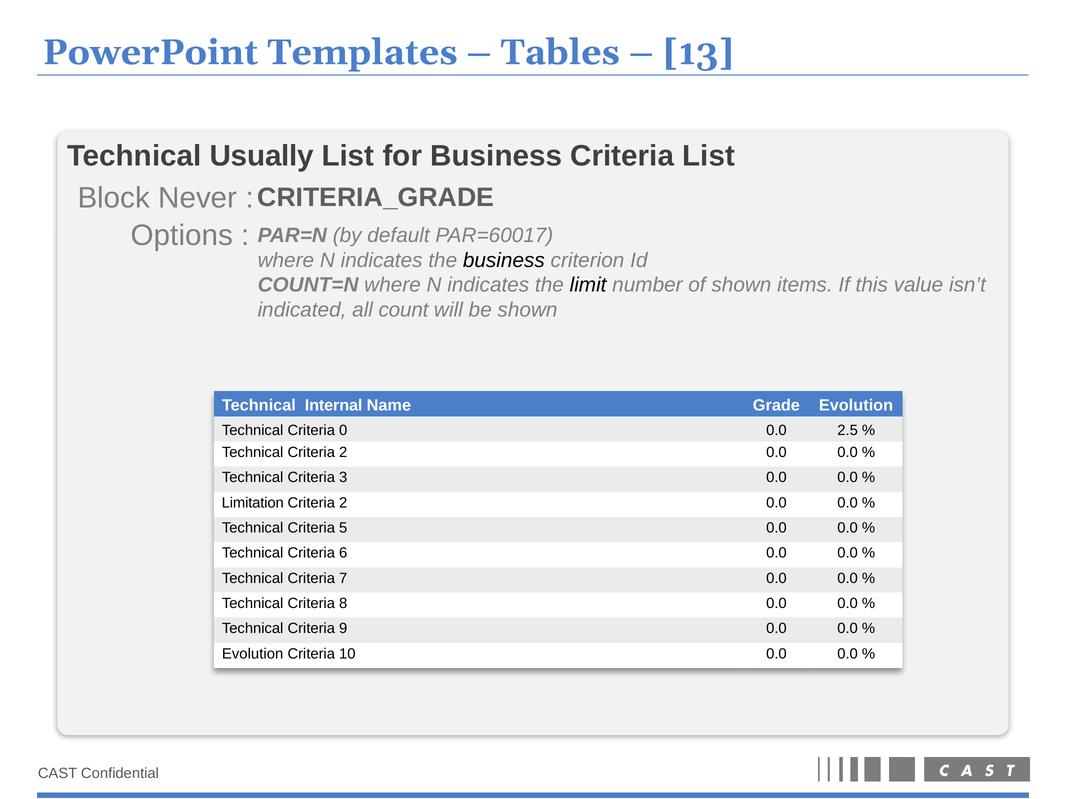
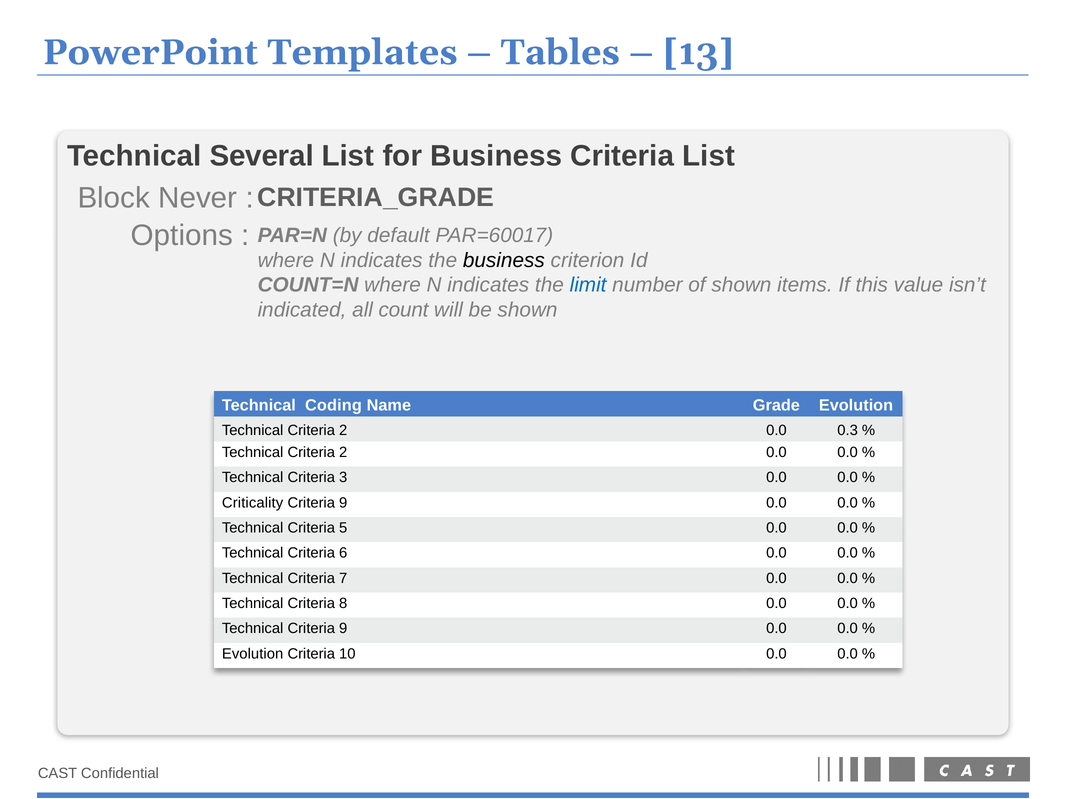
Usually: Usually -> Several
limit colour: black -> blue
Internal: Internal -> Coding
0 at (343, 431): 0 -> 2
2.5: 2.5 -> 0.3
Limitation: Limitation -> Criticality
2 at (343, 503): 2 -> 9
